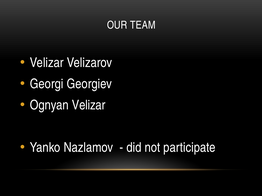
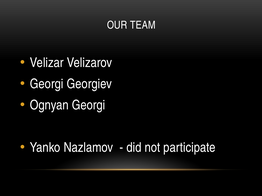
Ognyan Velizar: Velizar -> Georgi
